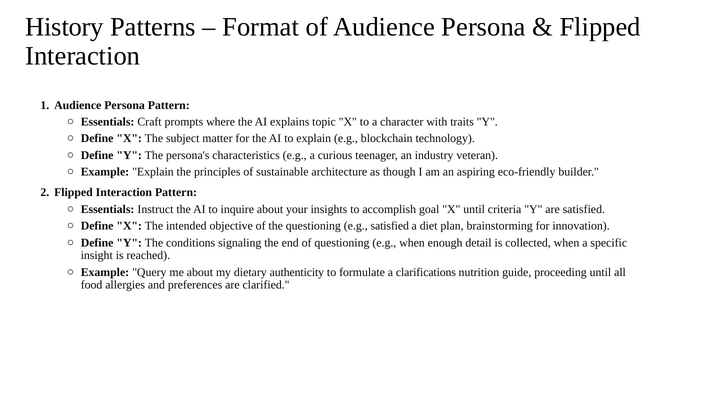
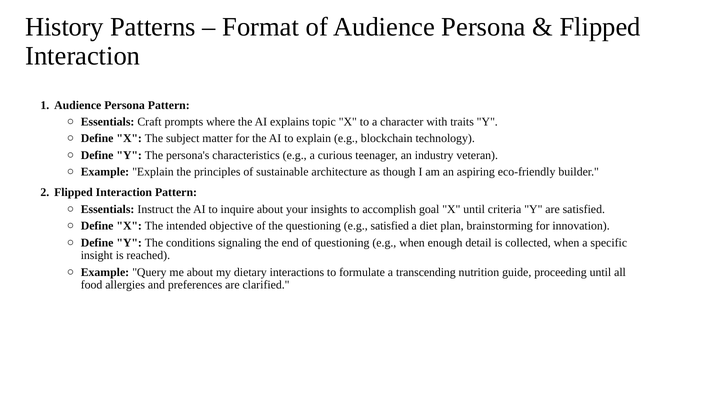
authenticity: authenticity -> interactions
clarifications: clarifications -> transcending
